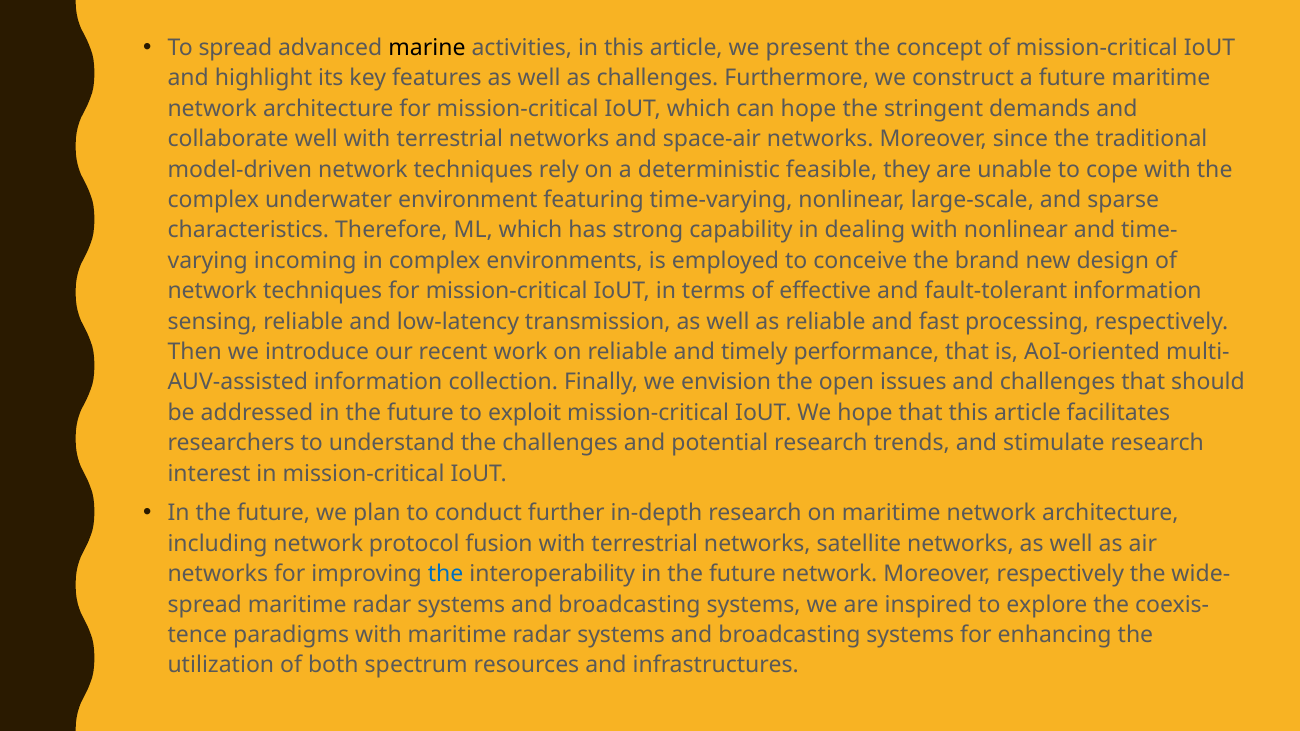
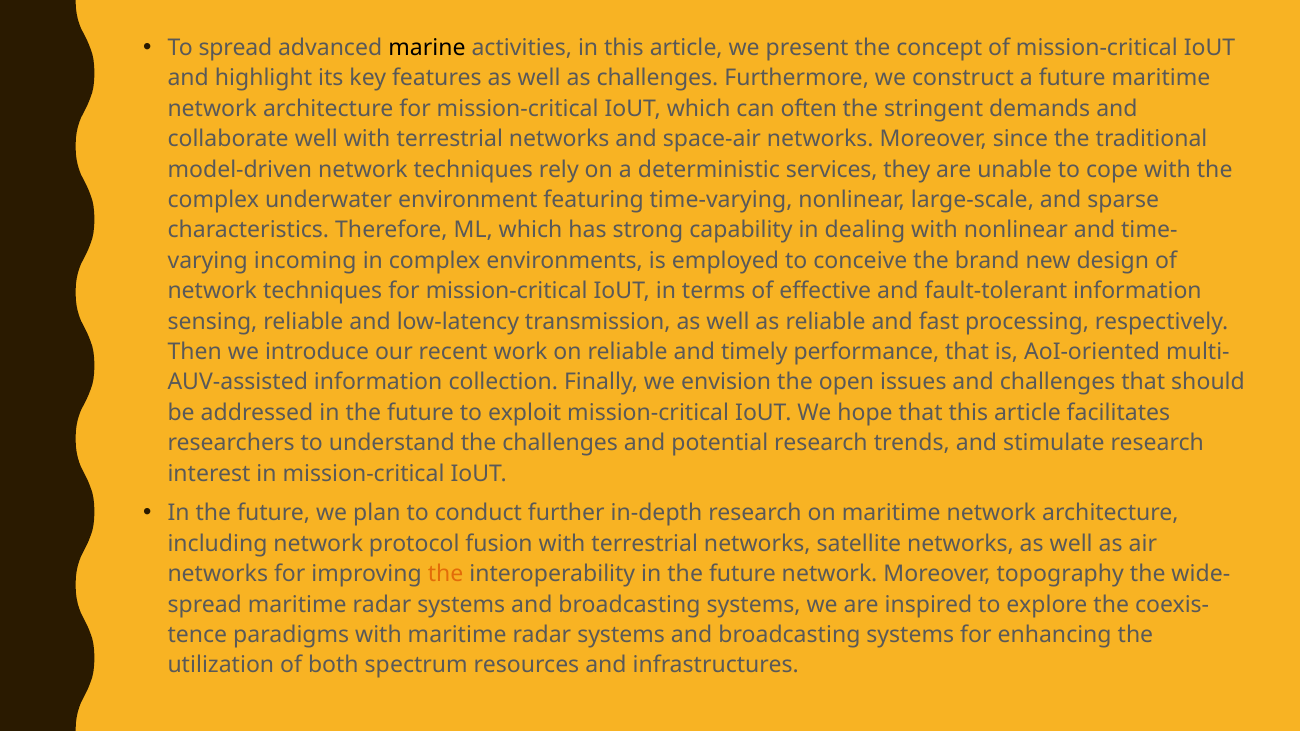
can hope: hope -> often
feasible: feasible -> services
the at (446, 574) colour: blue -> orange
Moreover respectively: respectively -> topography
